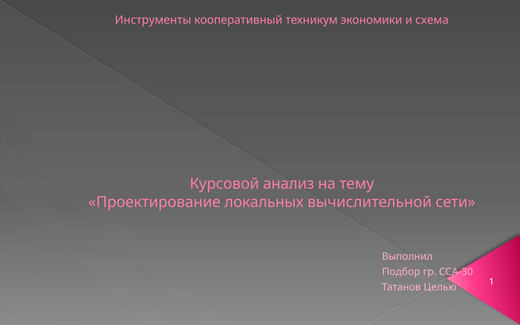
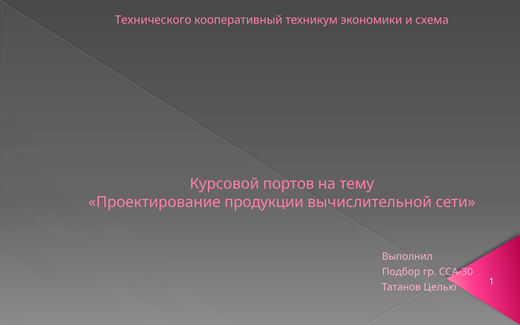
Инструменты: Инструменты -> Технического
анализ: анализ -> портов
локальных: локальных -> продукции
